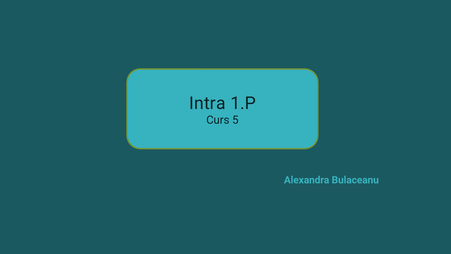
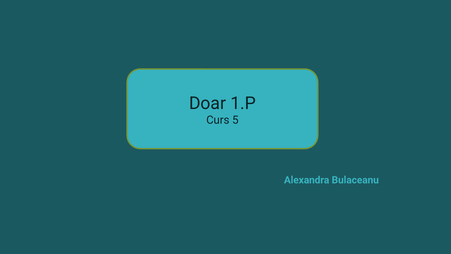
Intra: Intra -> Doar
